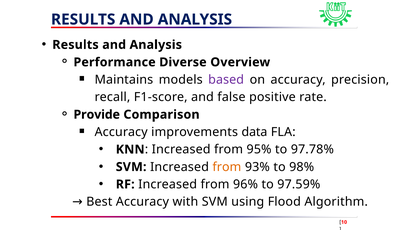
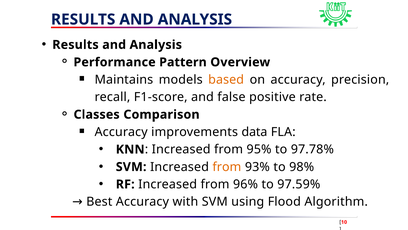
Diverse: Diverse -> Pattern
based colour: purple -> orange
Provide: Provide -> Classes
